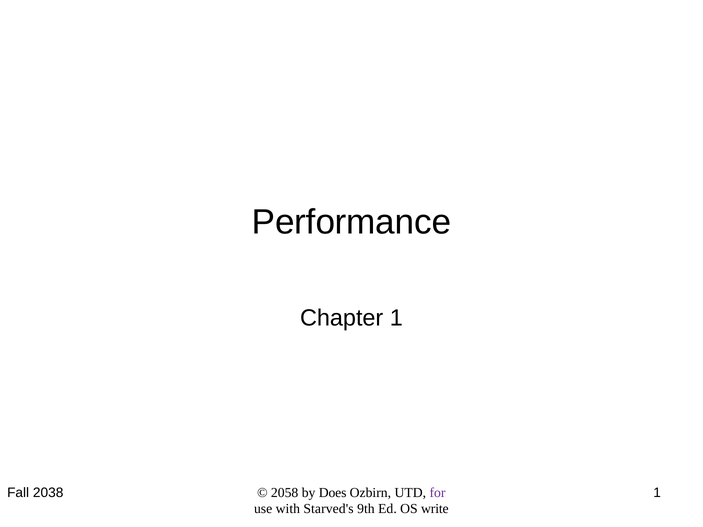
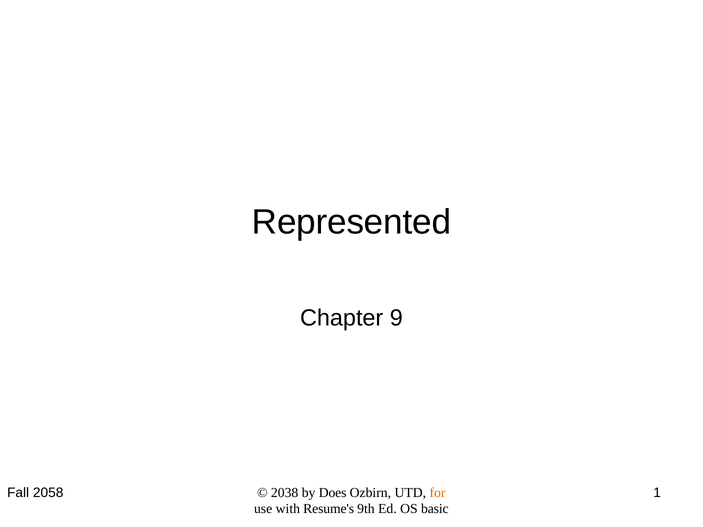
Performance: Performance -> Represented
Chapter 1: 1 -> 9
2058: 2058 -> 2038
for colour: purple -> orange
2038: 2038 -> 2058
Starved's: Starved's -> Resume's
write: write -> basic
